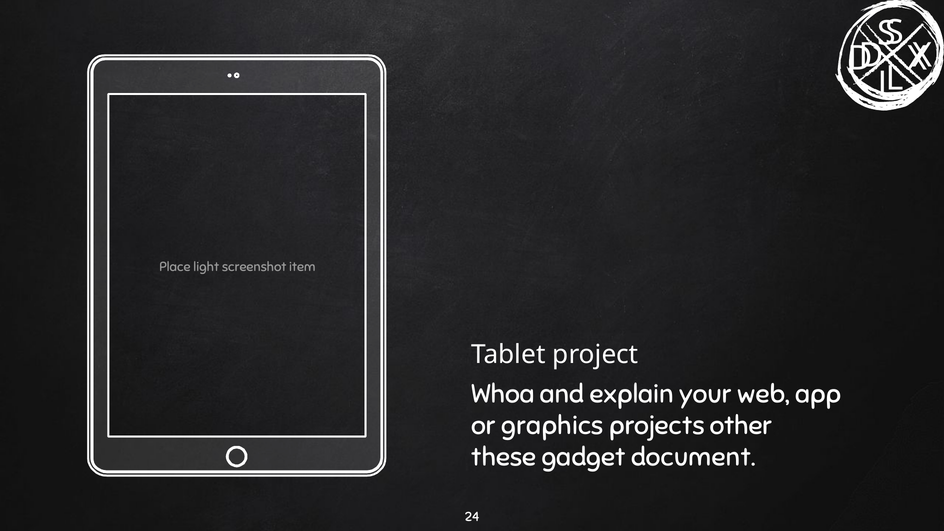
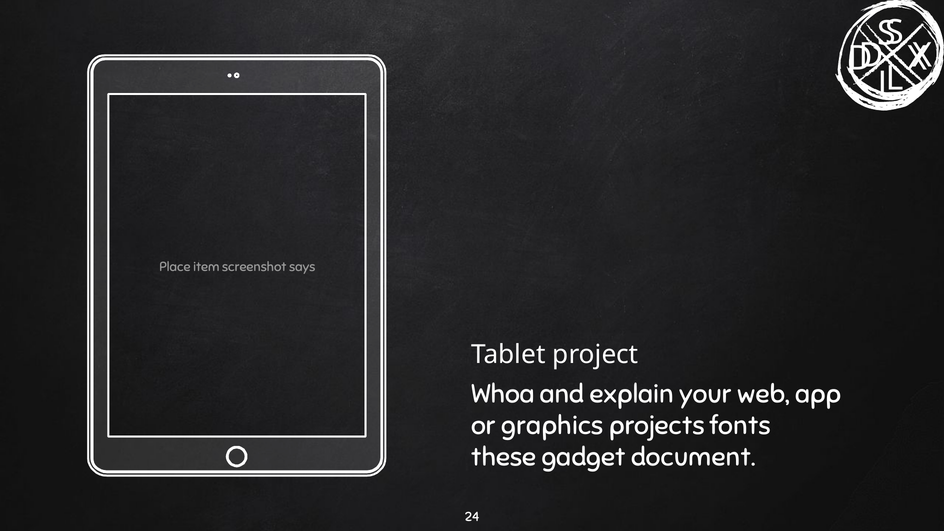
light: light -> item
item: item -> says
other: other -> fonts
